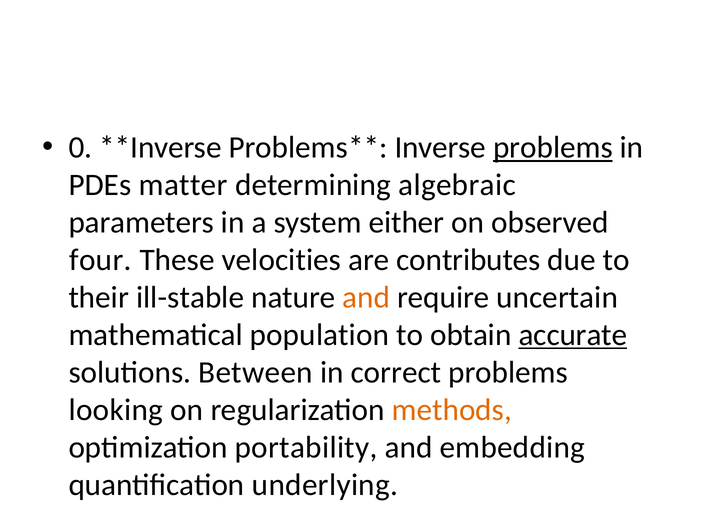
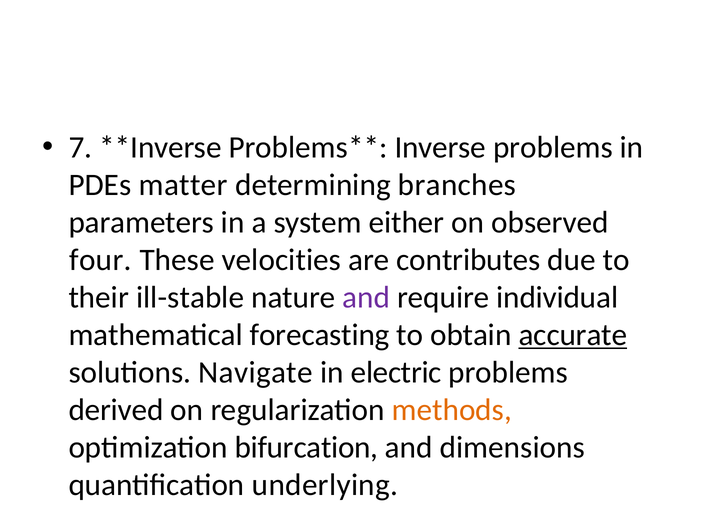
0: 0 -> 7
problems at (553, 147) underline: present -> none
algebraic: algebraic -> branches
and at (366, 297) colour: orange -> purple
uncertain: uncertain -> individual
population: population -> forecasting
Between: Between -> Navigate
correct: correct -> electric
looking: looking -> derived
portability: portability -> bifurcation
embedding: embedding -> dimensions
